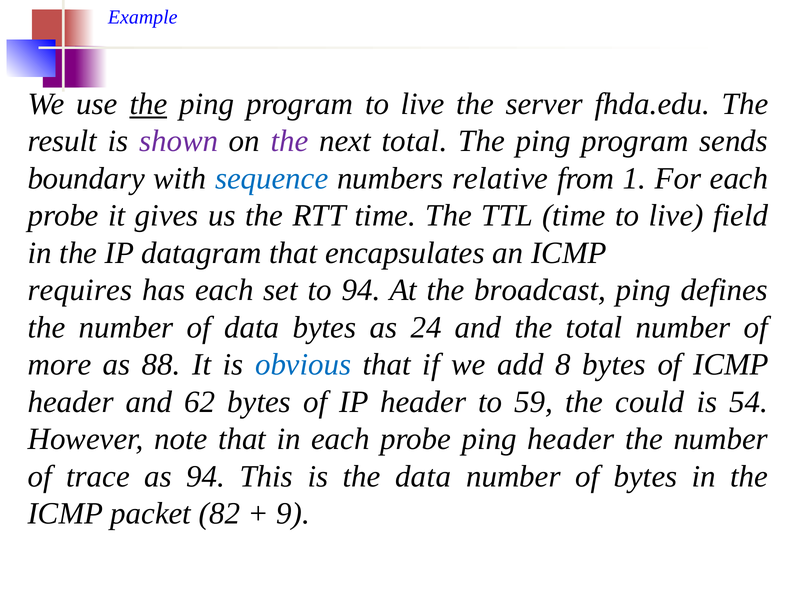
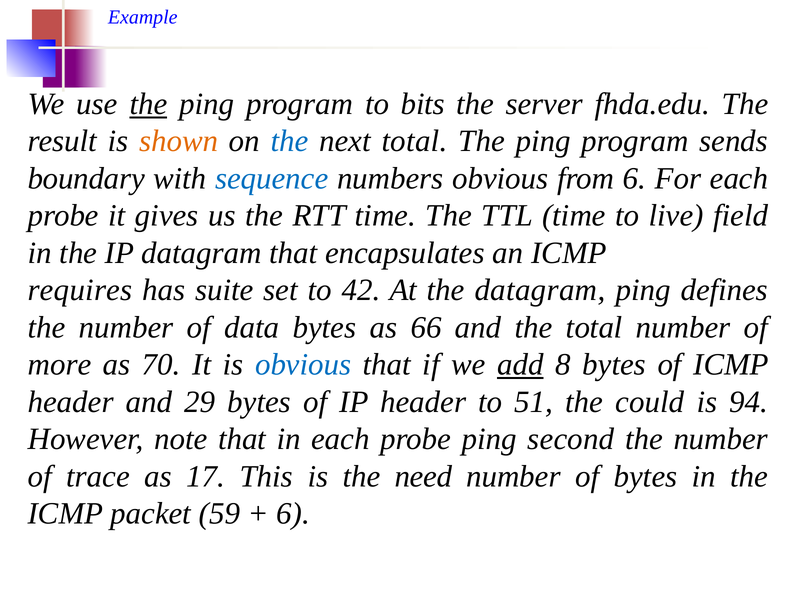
program to live: live -> bits
shown colour: purple -> orange
the at (290, 141) colour: purple -> blue
numbers relative: relative -> obvious
from 1: 1 -> 6
has each: each -> suite
to 94: 94 -> 42
the broadcast: broadcast -> datagram
24: 24 -> 66
88: 88 -> 70
add underline: none -> present
62: 62 -> 29
59: 59 -> 51
54: 54 -> 94
ping header: header -> second
as 94: 94 -> 17
the data: data -> need
82: 82 -> 59
9 at (293, 513): 9 -> 6
